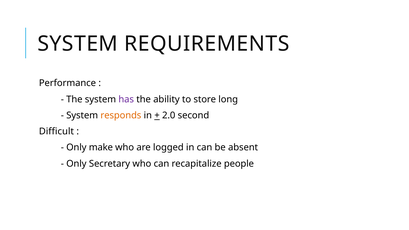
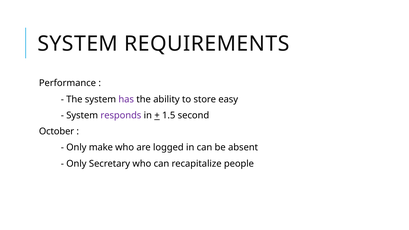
long: long -> easy
responds colour: orange -> purple
2.0: 2.0 -> 1.5
Difficult: Difficult -> October
